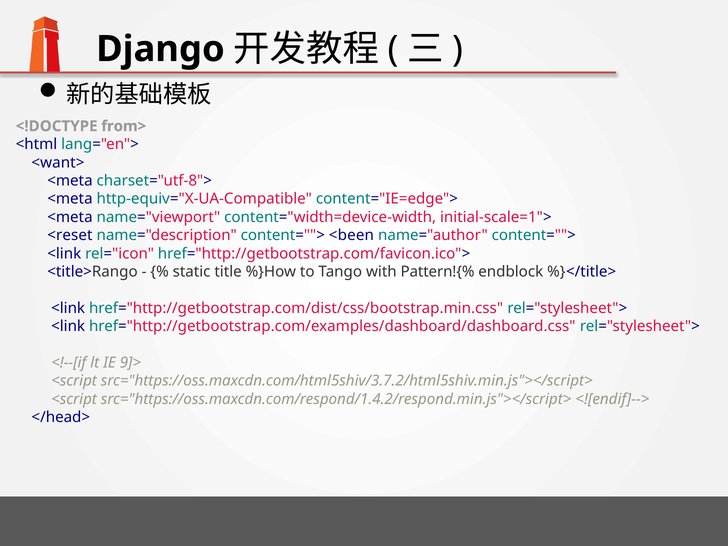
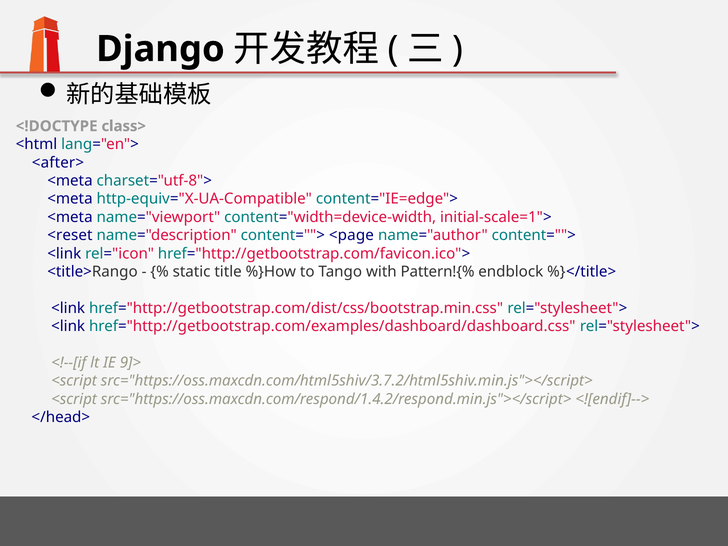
from>: from> -> class>
<want>: <want> -> <after>
<been: <been -> <page
